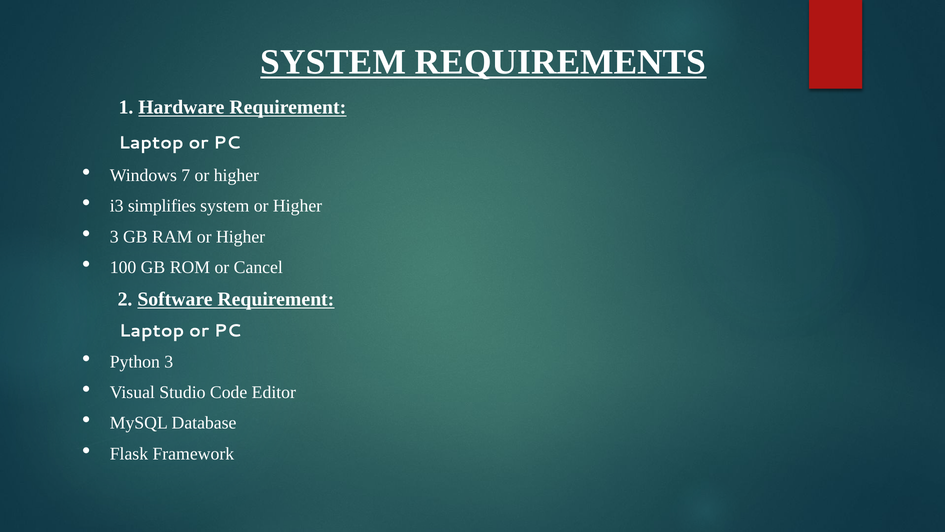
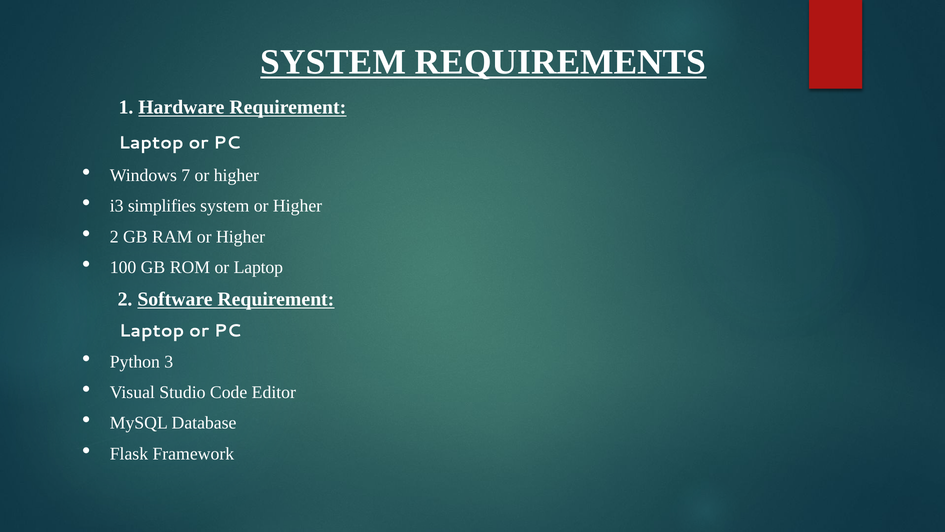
3 at (114, 236): 3 -> 2
or Cancel: Cancel -> Laptop
